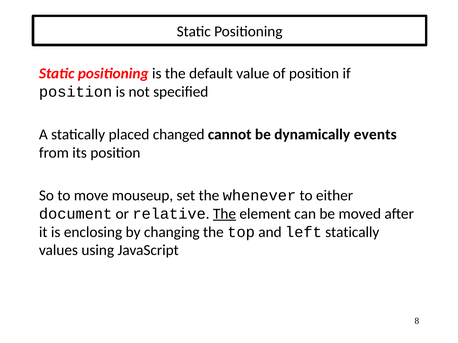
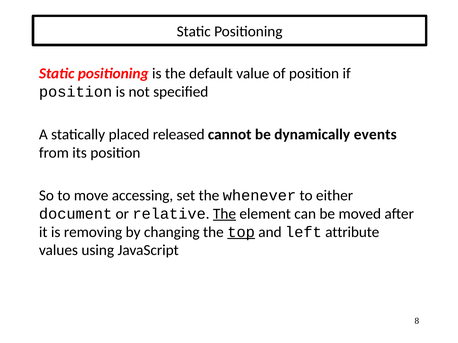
changed: changed -> released
mouseup: mouseup -> accessing
enclosing: enclosing -> removing
top underline: none -> present
left statically: statically -> attribute
